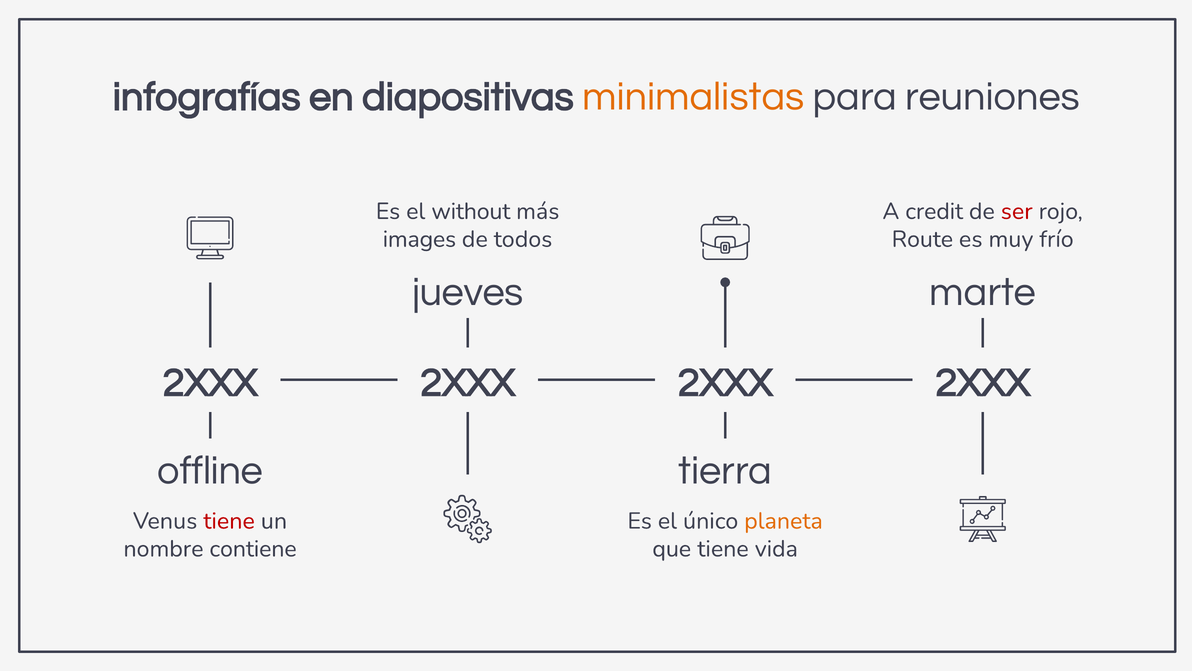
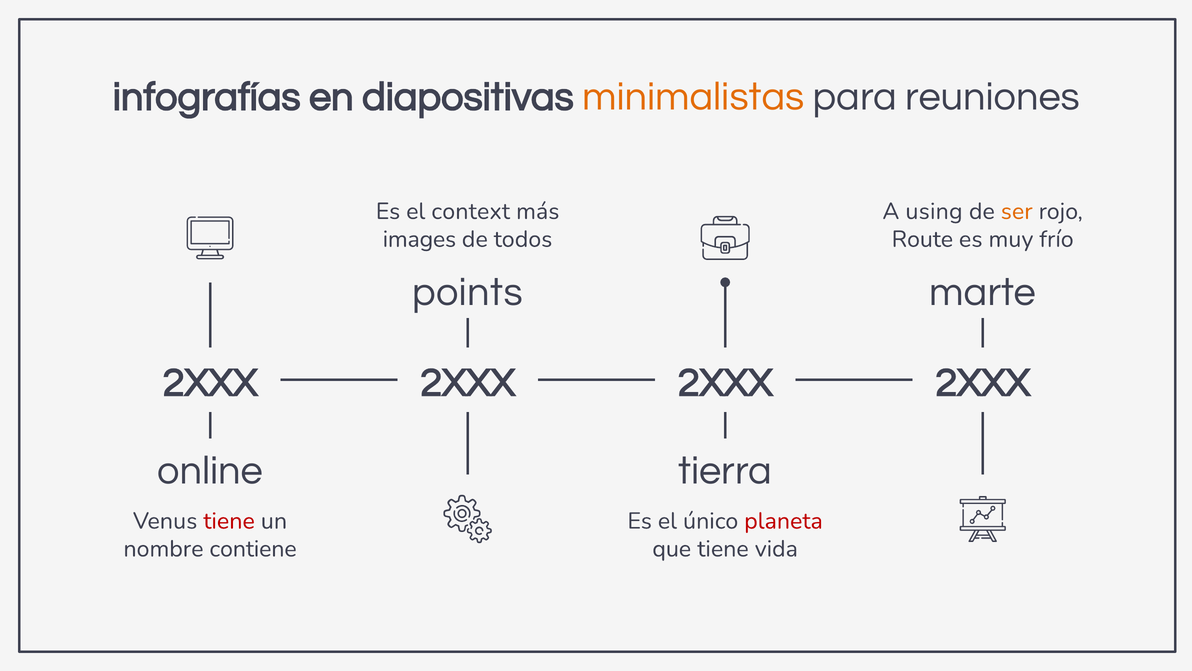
without: without -> context
credit: credit -> using
ser colour: red -> orange
jueves: jueves -> points
offline: offline -> online
planeta colour: orange -> red
